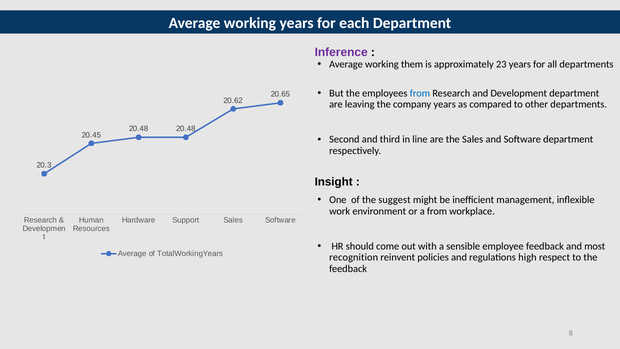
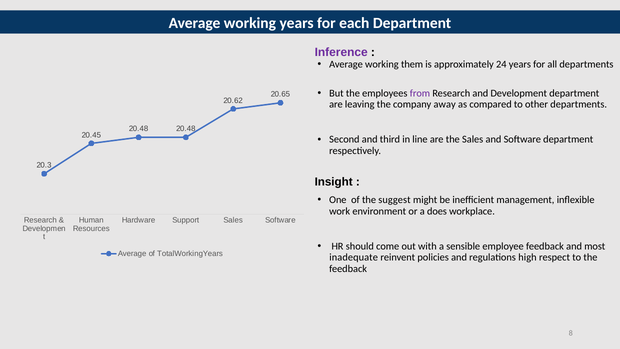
23: 23 -> 24
from at (420, 93) colour: blue -> purple
company years: years -> away
a from: from -> does
recognition: recognition -> inadequate
